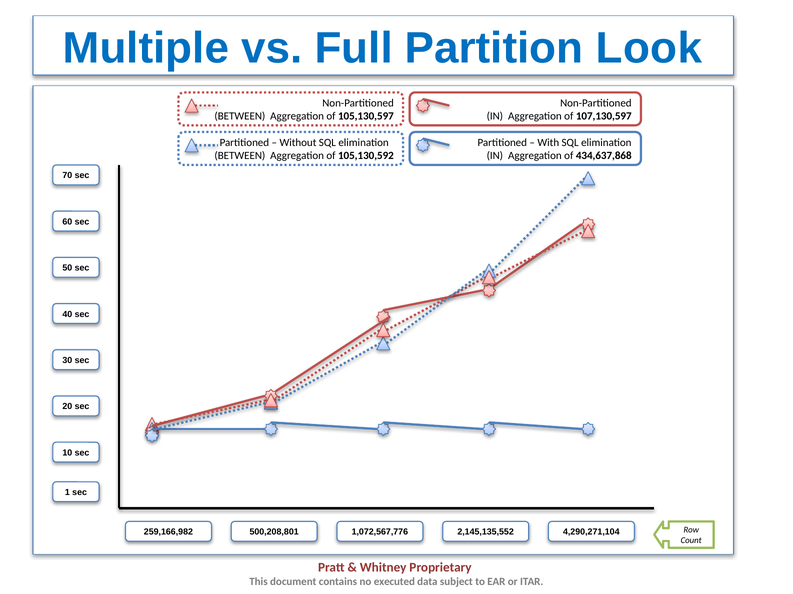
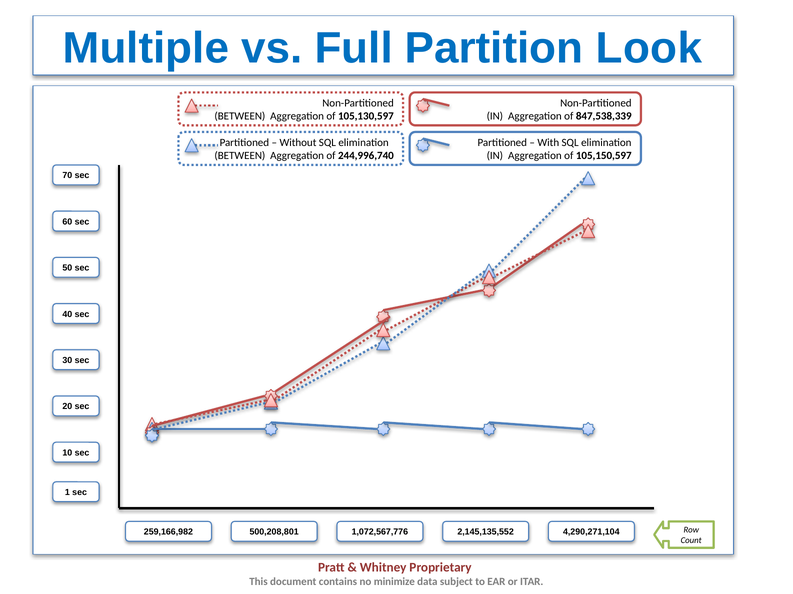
107,130,597: 107,130,597 -> 847,538,339
105,130,592: 105,130,592 -> 244,996,740
434,637,868: 434,637,868 -> 105,150,597
executed: executed -> minimize
